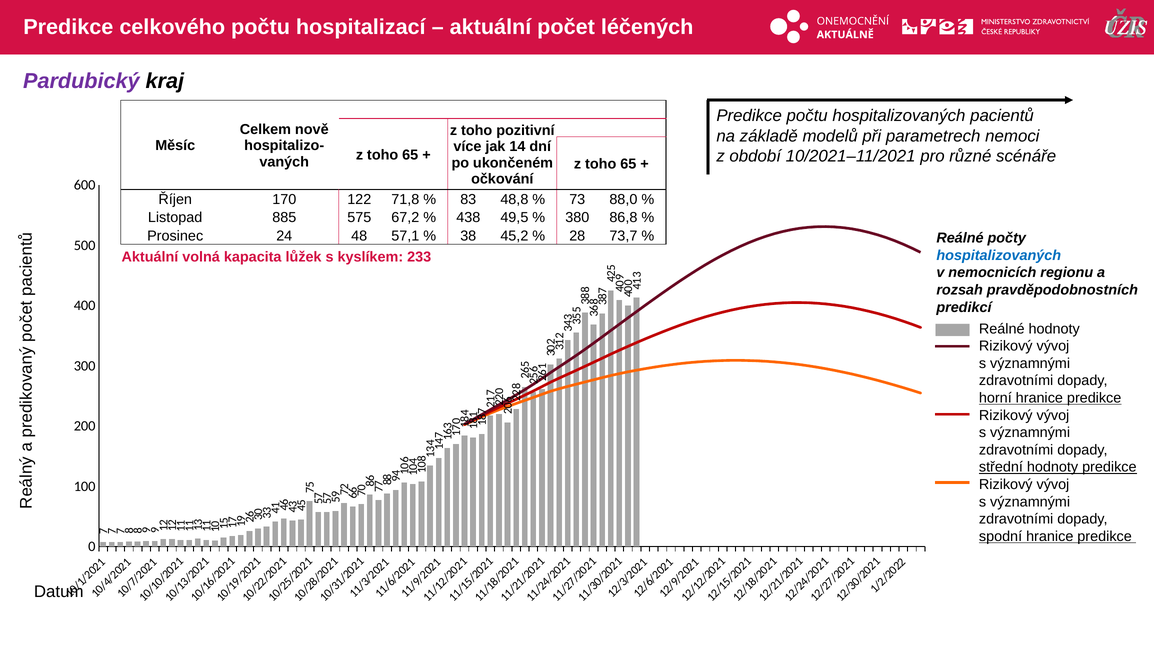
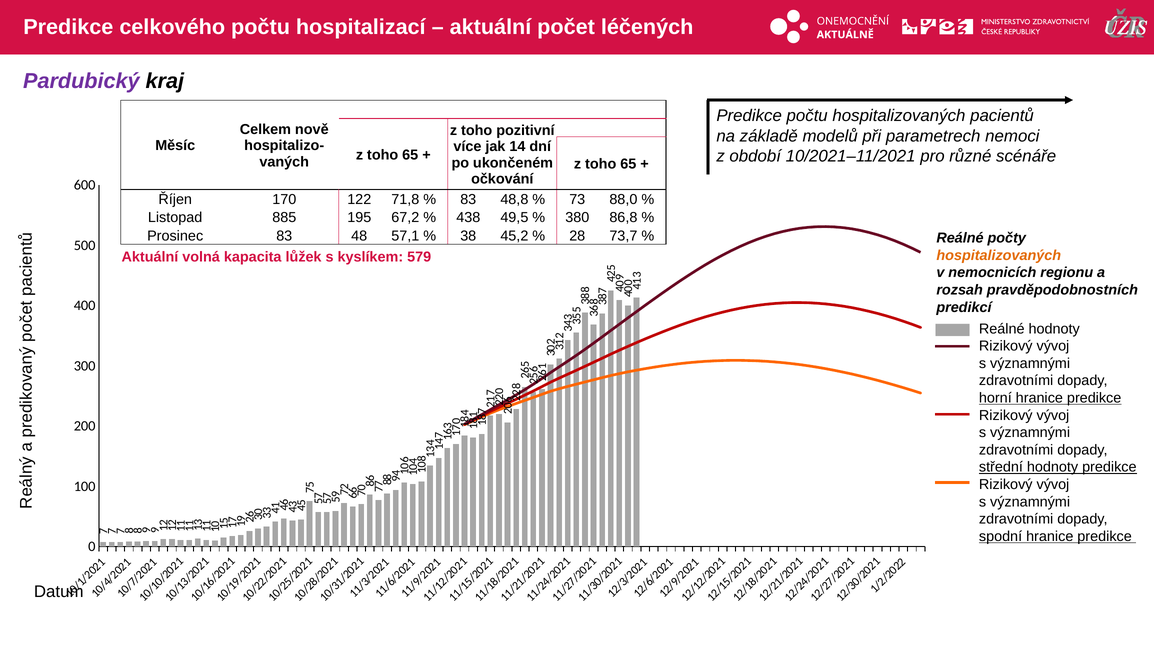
575: 575 -> 195
Prosinec 24: 24 -> 83
hospitalizovaných at (999, 255) colour: blue -> orange
233: 233 -> 579
